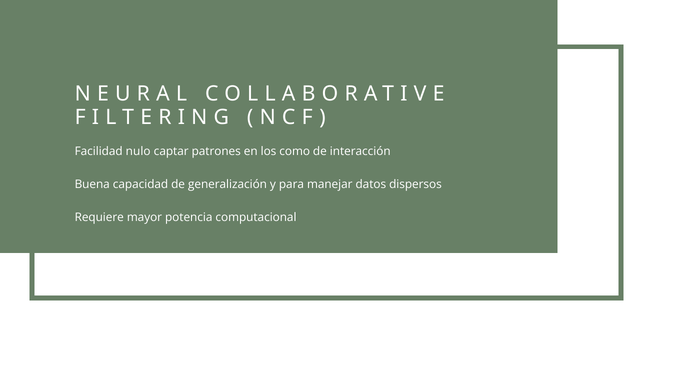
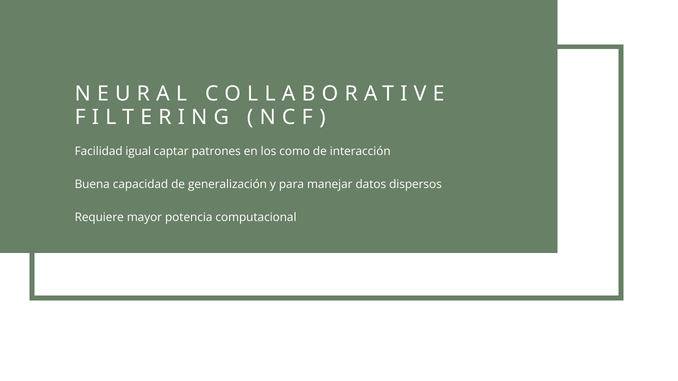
nulo: nulo -> igual
